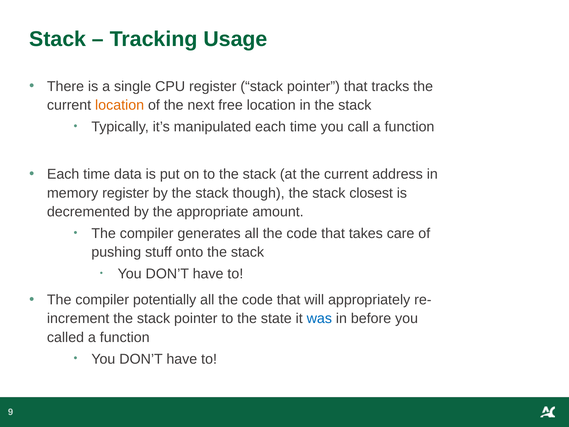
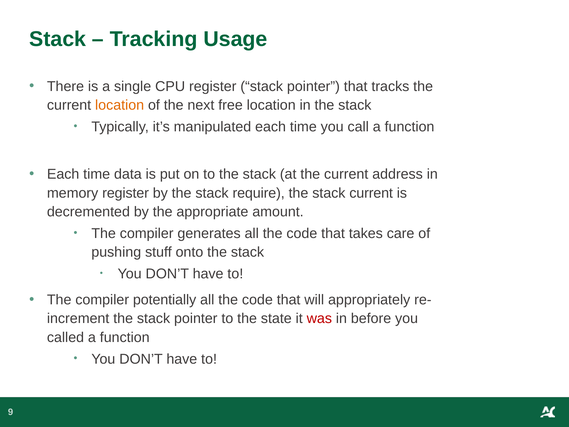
though: though -> require
stack closest: closest -> current
was colour: blue -> red
